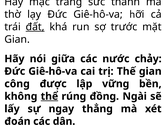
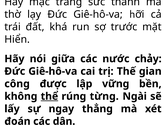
đất underline: present -> none
Gian at (17, 39): Gian -> Hiển
đồng: đồng -> từng
